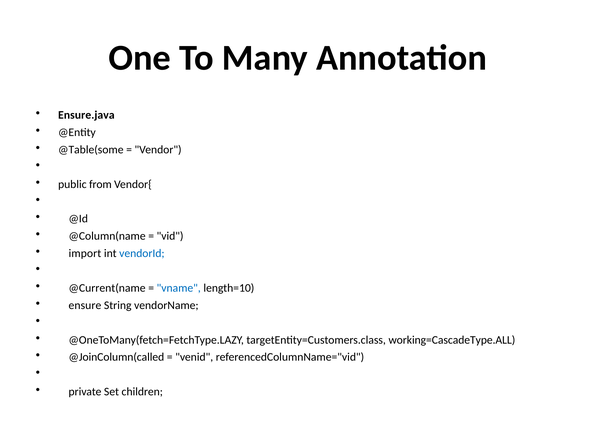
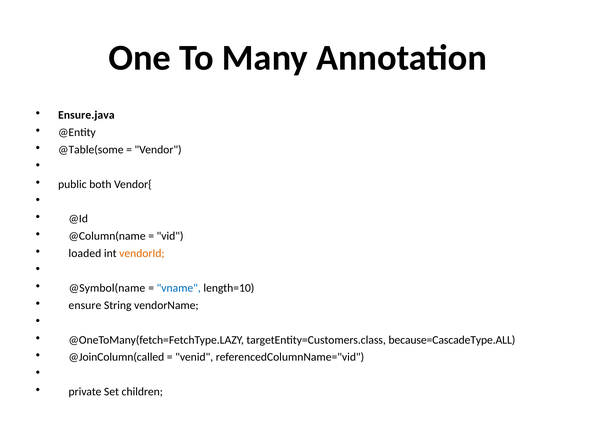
from: from -> both
import: import -> loaded
vendorId colour: blue -> orange
@Current(name: @Current(name -> @Symbol(name
working=CascadeType.ALL: working=CascadeType.ALL -> because=CascadeType.ALL
